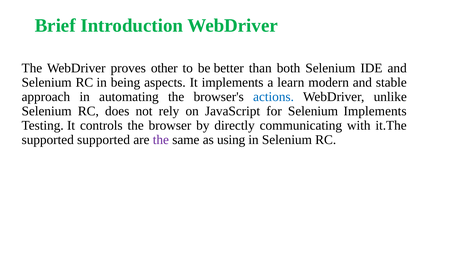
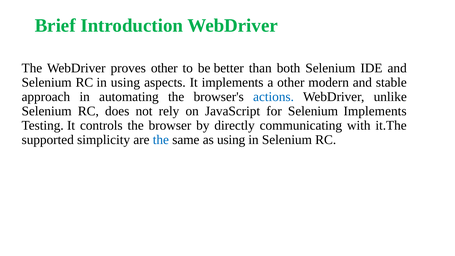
in being: being -> using
a learn: learn -> other
supported supported: supported -> simplicity
the at (161, 140) colour: purple -> blue
